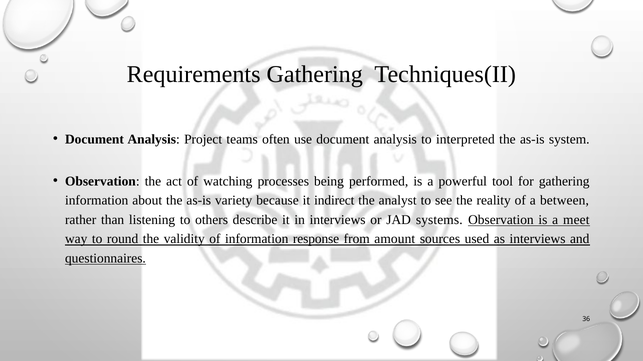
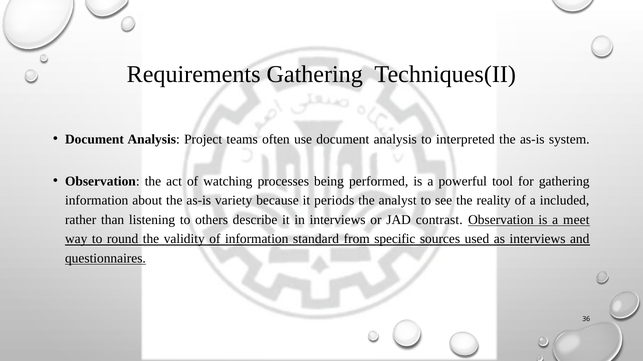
indirect: indirect -> periods
between: between -> included
systems: systems -> contrast
response: response -> standard
amount: amount -> specific
